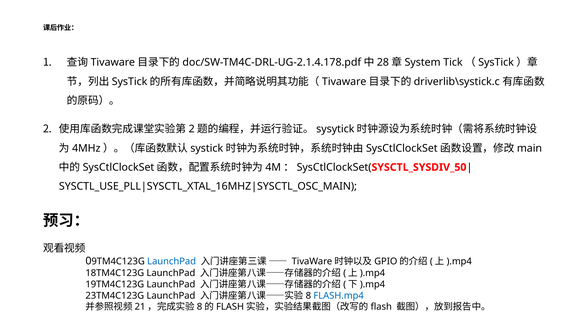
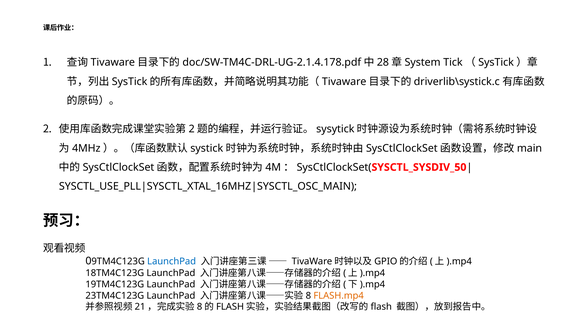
FLASH.mp4 colour: blue -> orange
